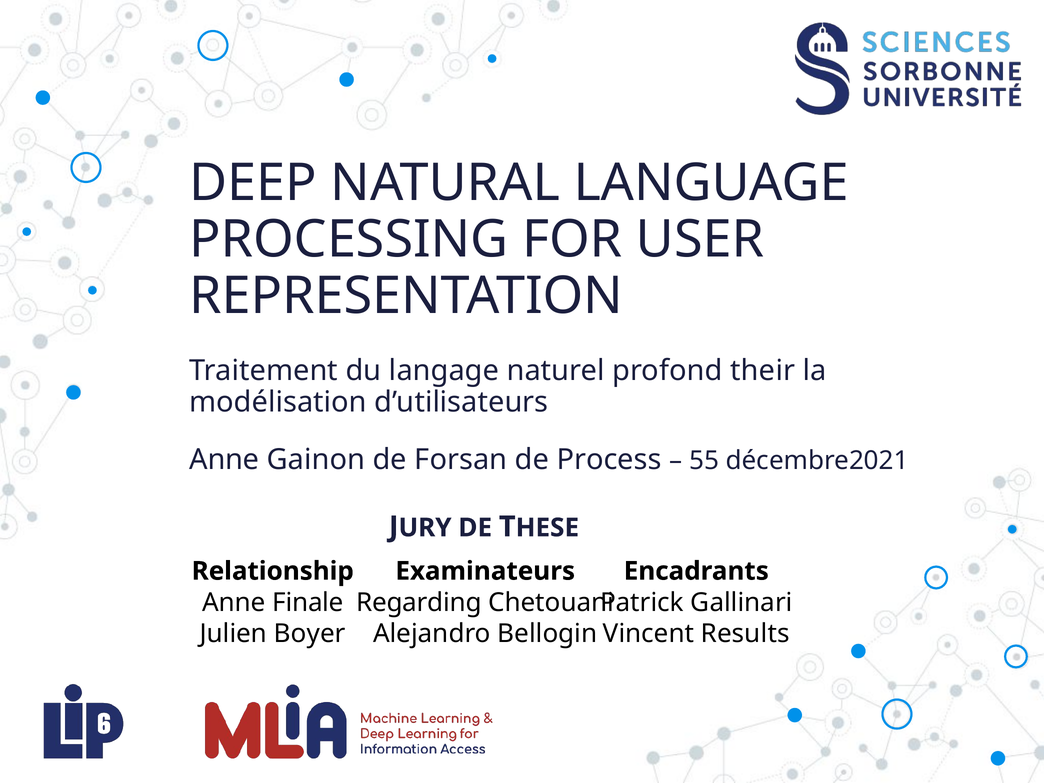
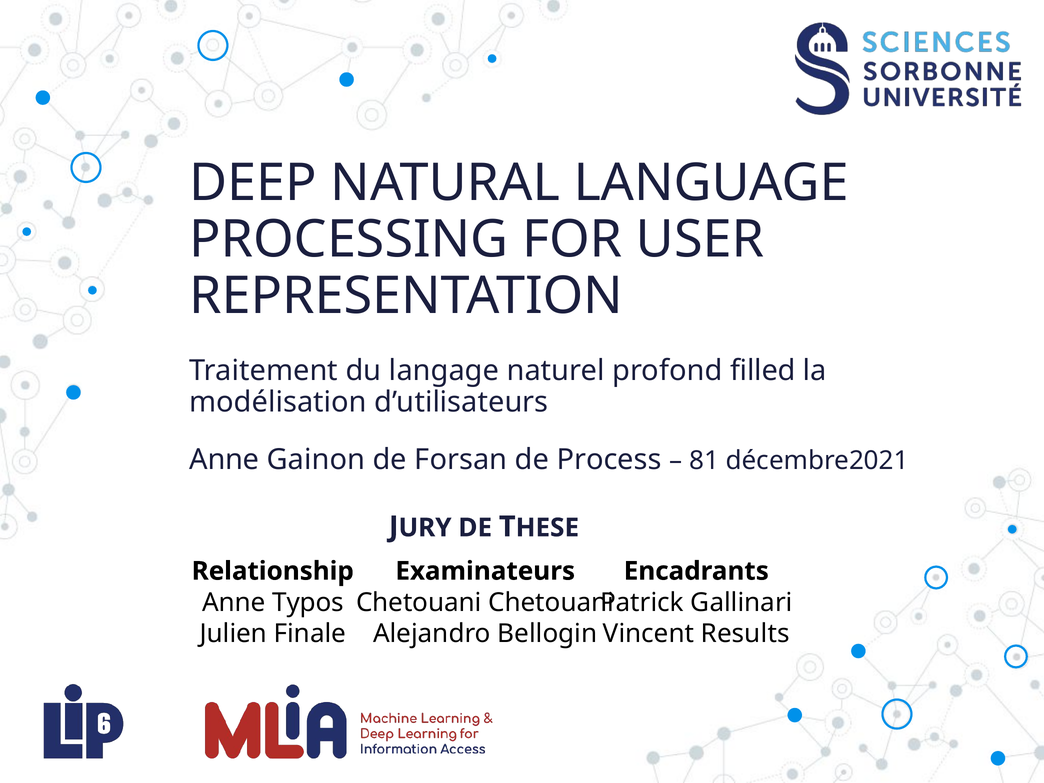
their: their -> filled
55: 55 -> 81
Finale: Finale -> Typos
Regarding at (419, 602): Regarding -> Chetouani
Boyer: Boyer -> Finale
